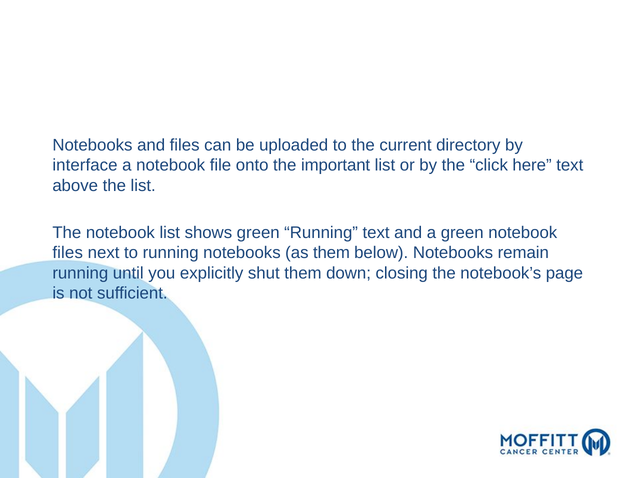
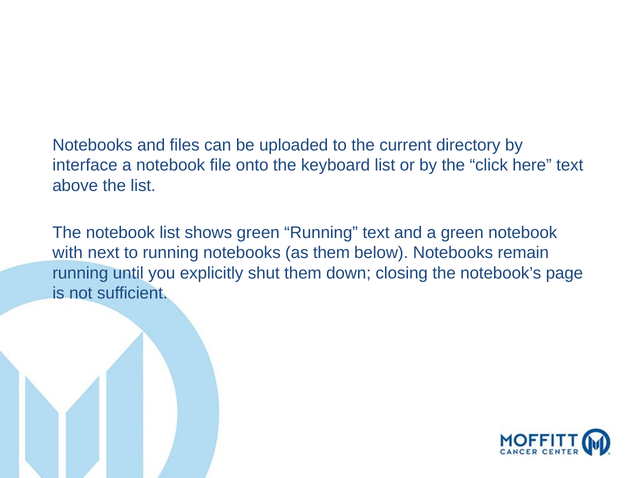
important: important -> keyboard
files at (68, 253): files -> with
